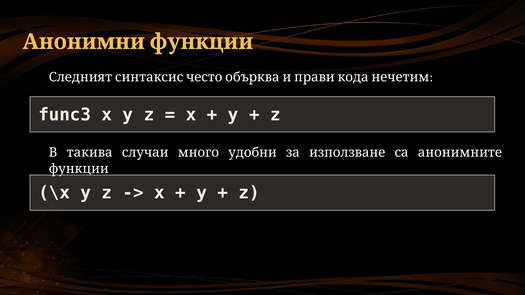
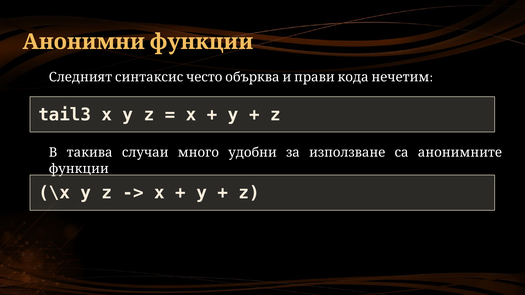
func3: func3 -> tail3
